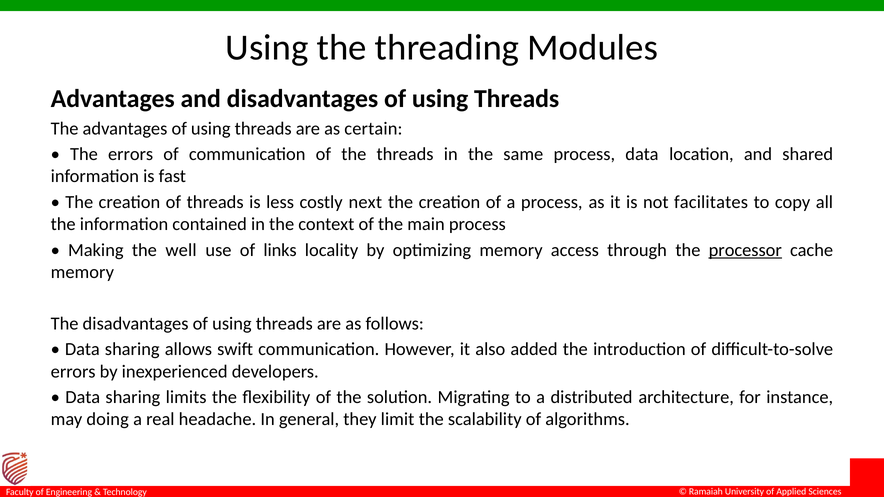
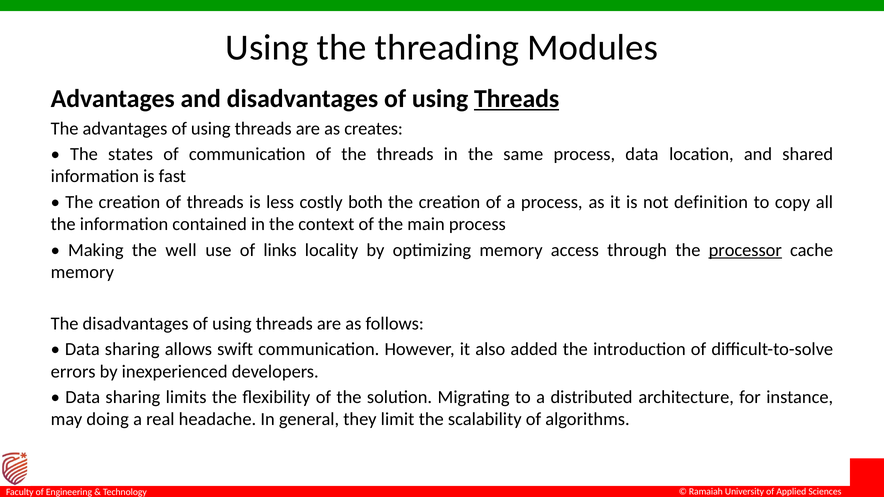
Threads at (517, 99) underline: none -> present
certain: certain -> creates
The errors: errors -> states
next: next -> both
facilitates: facilitates -> definition
